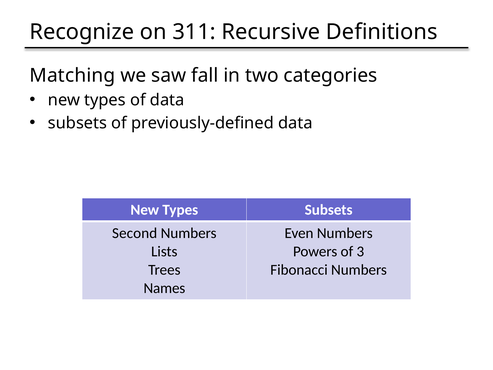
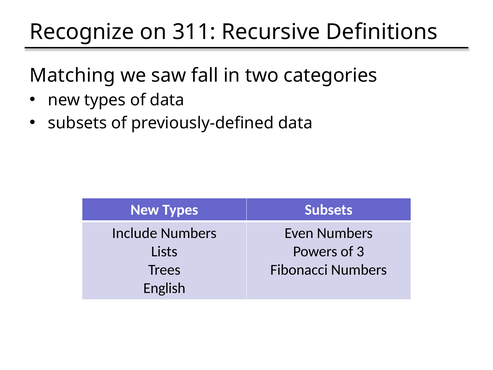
Second: Second -> Include
Names: Names -> English
